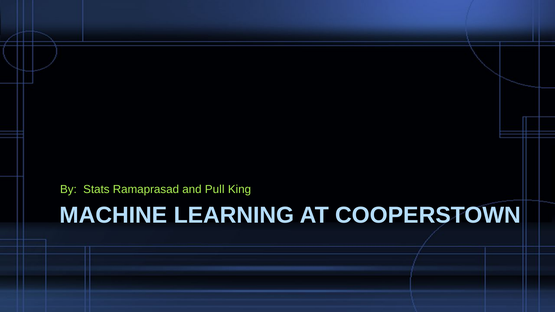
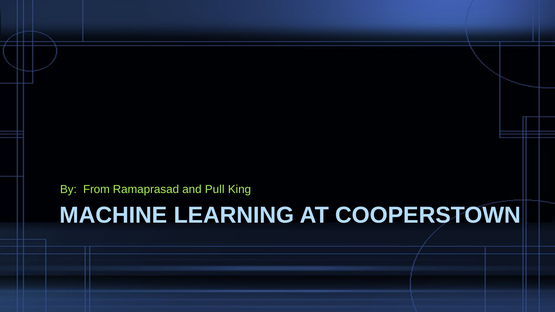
Stats: Stats -> From
